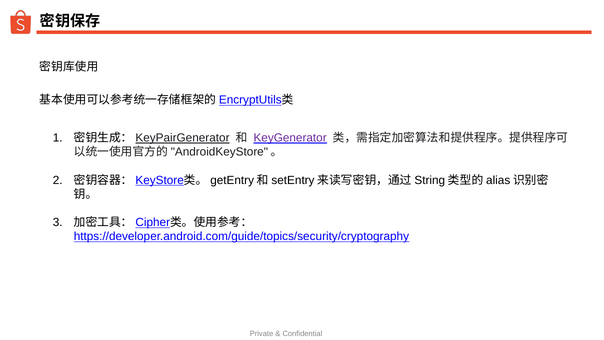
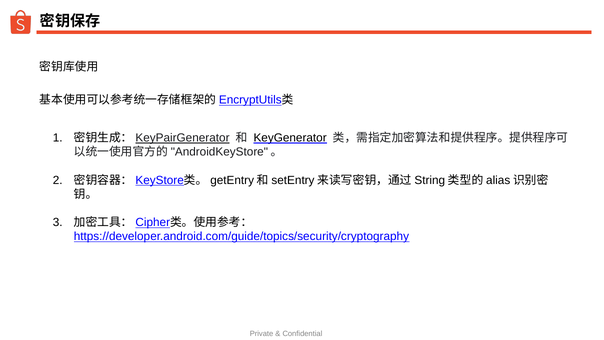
KeyGenerator colour: purple -> black
